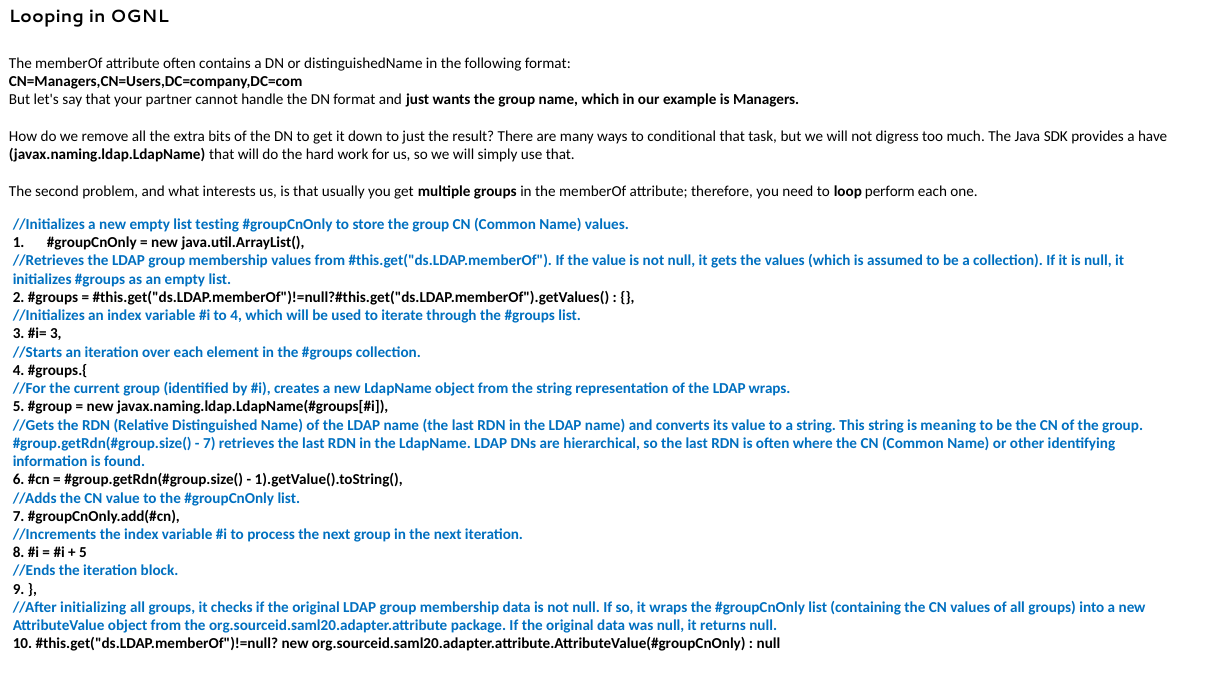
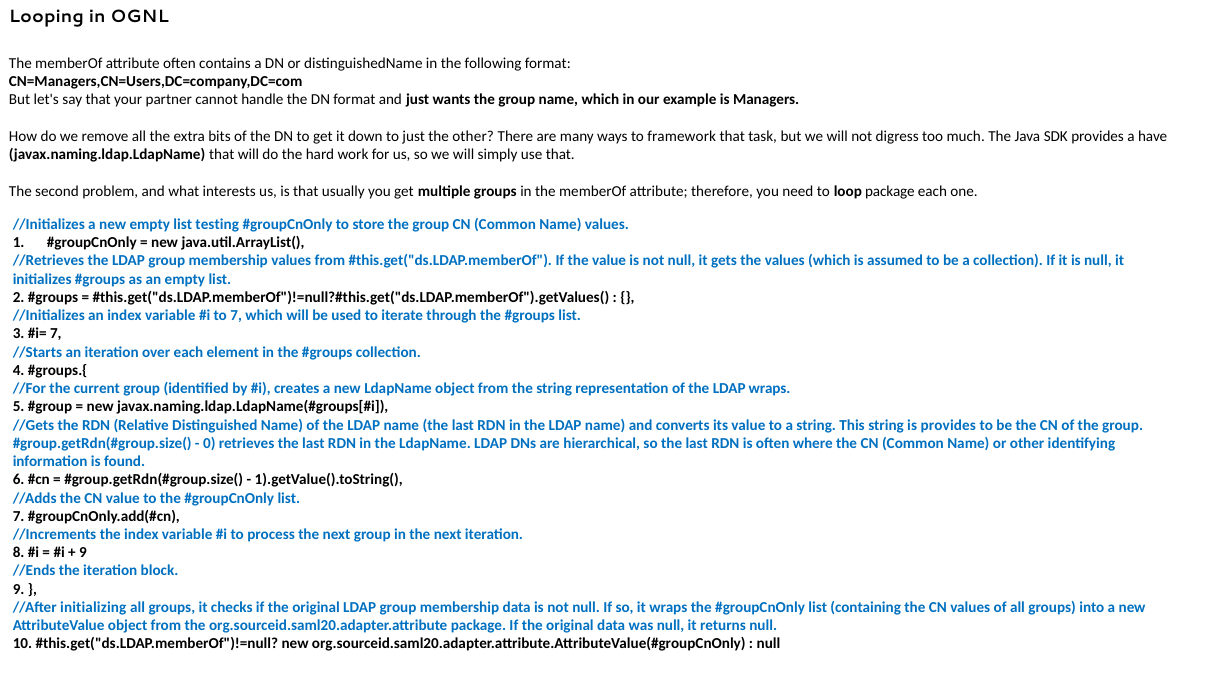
the result: result -> other
conditional: conditional -> framework
loop perform: perform -> package
to 4: 4 -> 7
3 at (56, 334): 3 -> 7
is meaning: meaning -> provides
7 at (209, 443): 7 -> 0
5 at (83, 552): 5 -> 9
